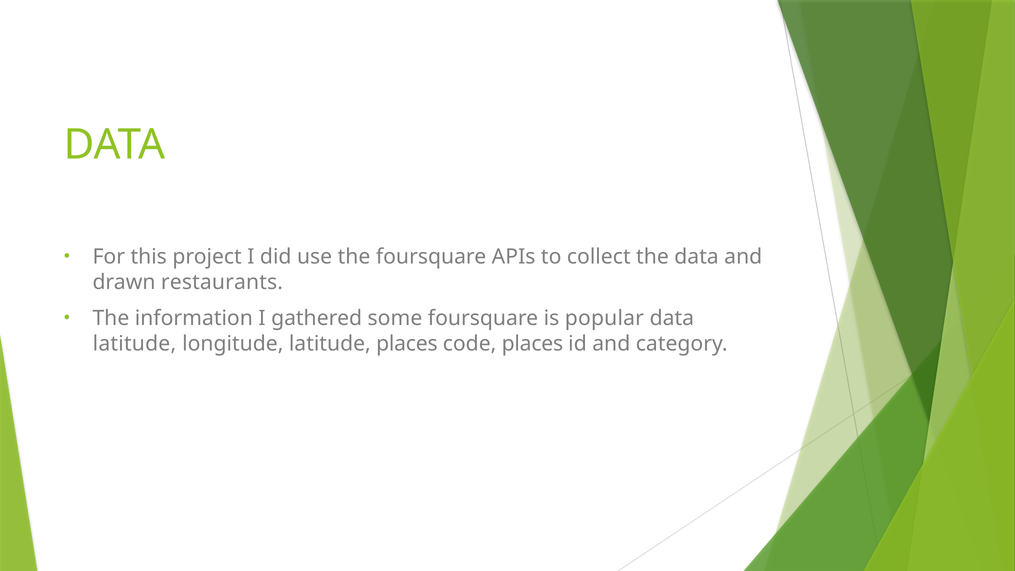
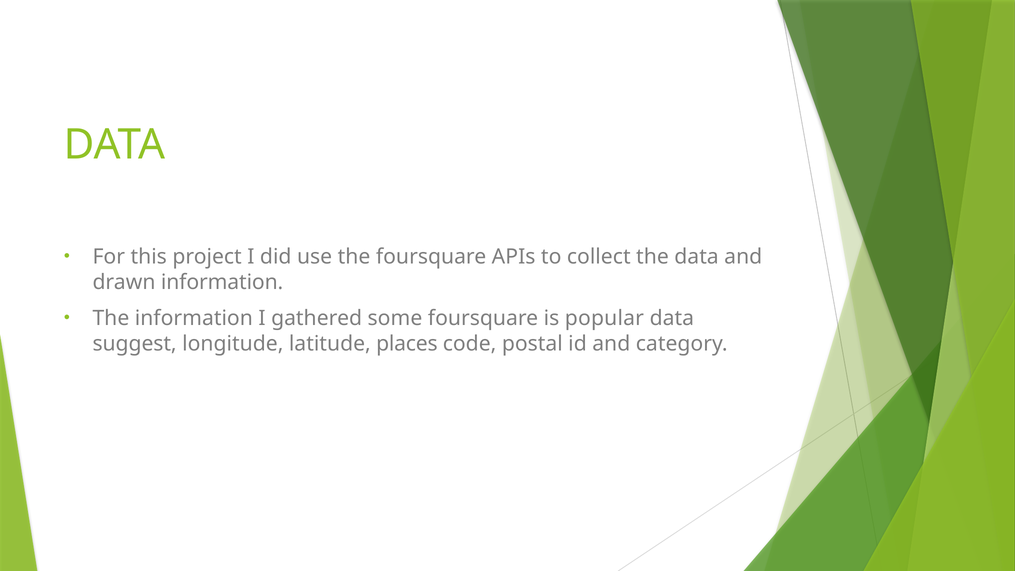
drawn restaurants: restaurants -> information
latitude at (134, 344): latitude -> suggest
code places: places -> postal
